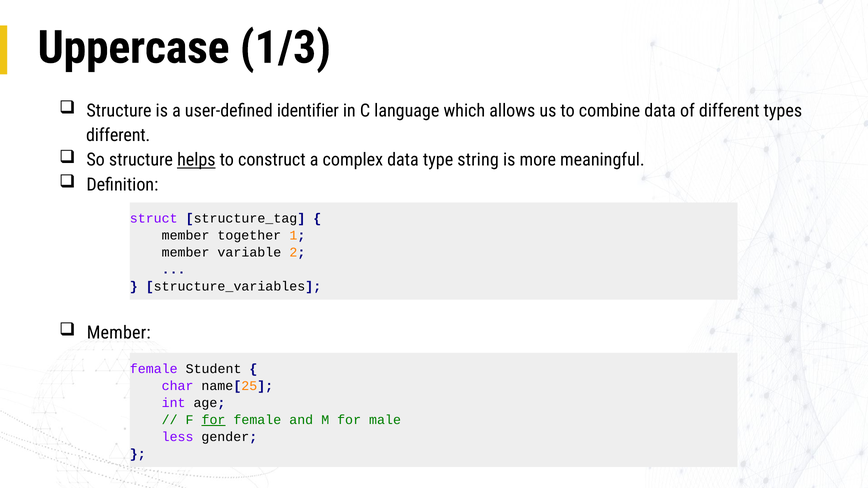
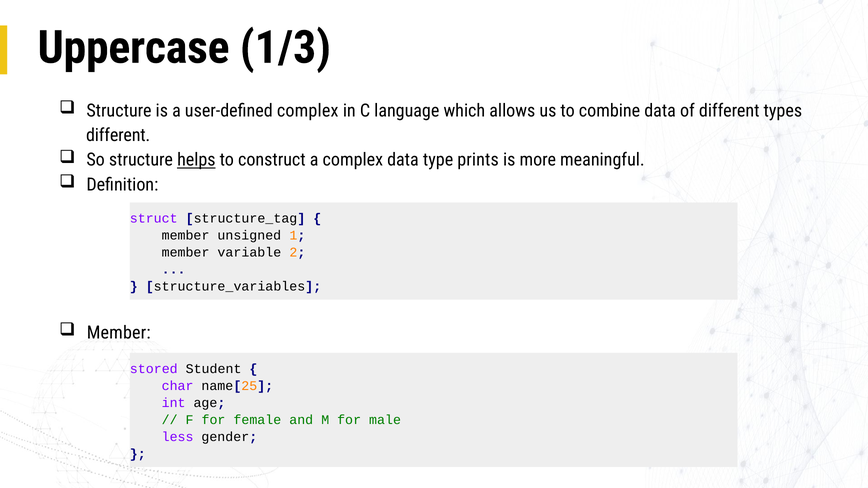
user-defined identifier: identifier -> complex
string: string -> prints
together: together -> unsigned
female at (154, 369): female -> stored
for at (213, 420) underline: present -> none
